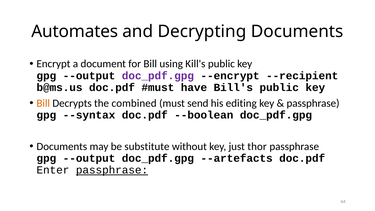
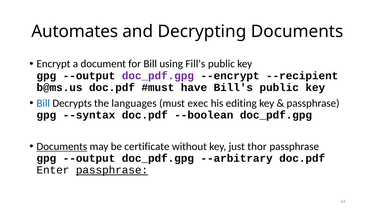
Kill's: Kill's -> Fill's
Bill at (43, 103) colour: orange -> blue
combined: combined -> languages
send: send -> exec
Documents at (62, 146) underline: none -> present
substitute: substitute -> certificate
--artefacts: --artefacts -> --arbitrary
